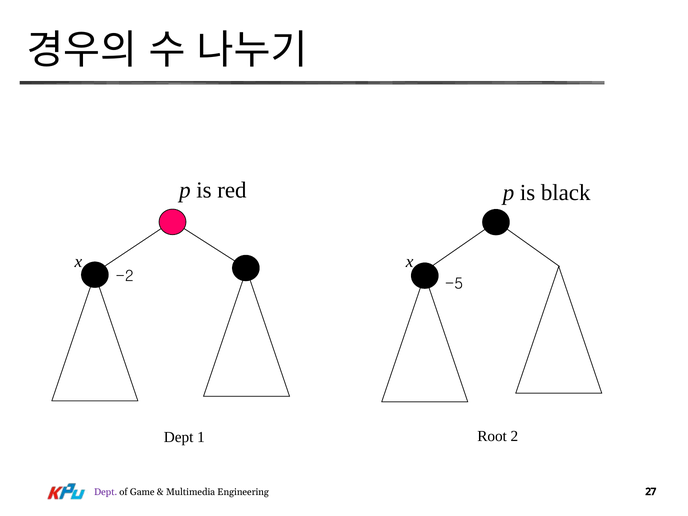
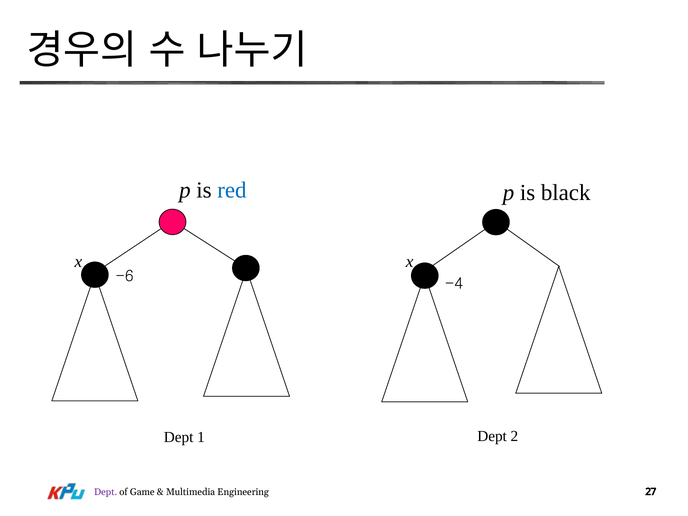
red colour: black -> blue
-2: -2 -> -6
-5: -5 -> -4
Root at (492, 436): Root -> Dept
